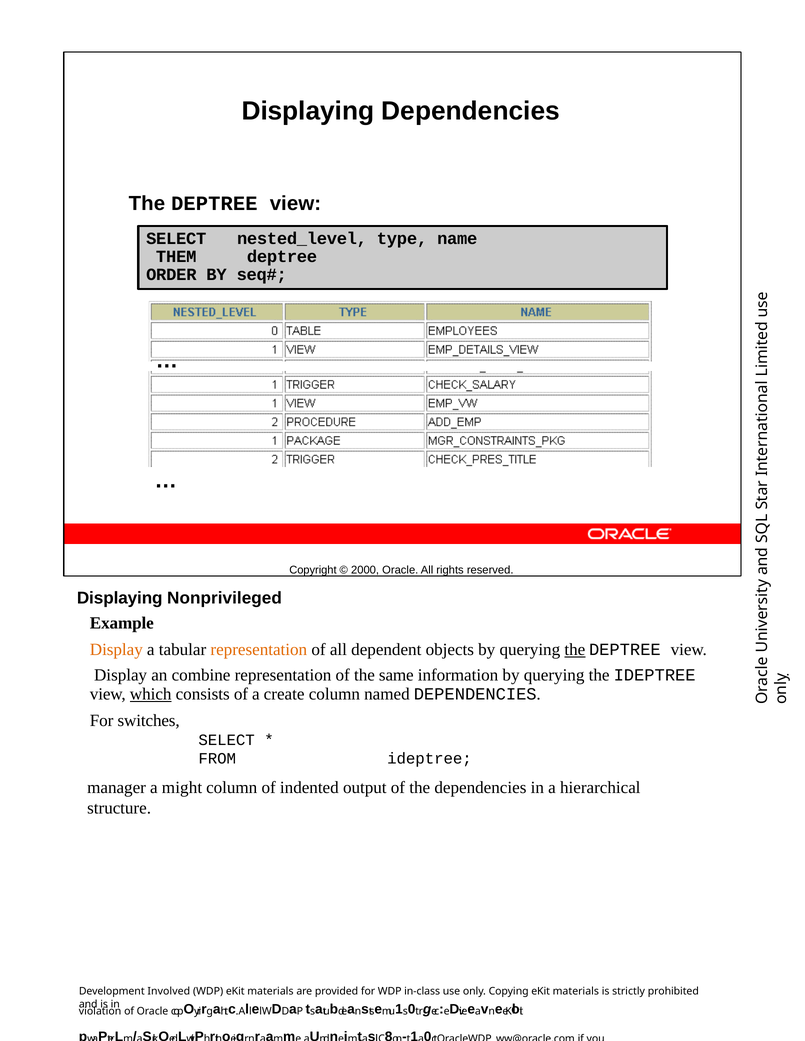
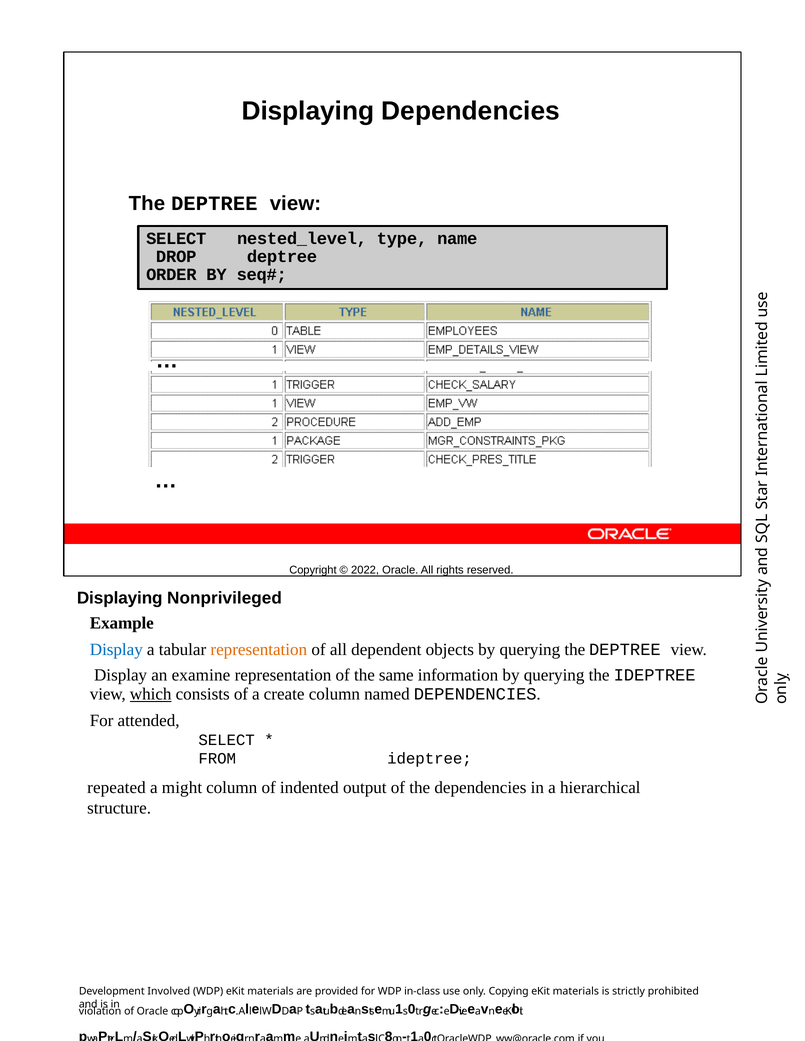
THEM: THEM -> DROP
2000: 2000 -> 2022
Display at (116, 650) colour: orange -> blue
the at (575, 650) underline: present -> none
combine: combine -> examine
switches: switches -> attended
manager: manager -> repeated
